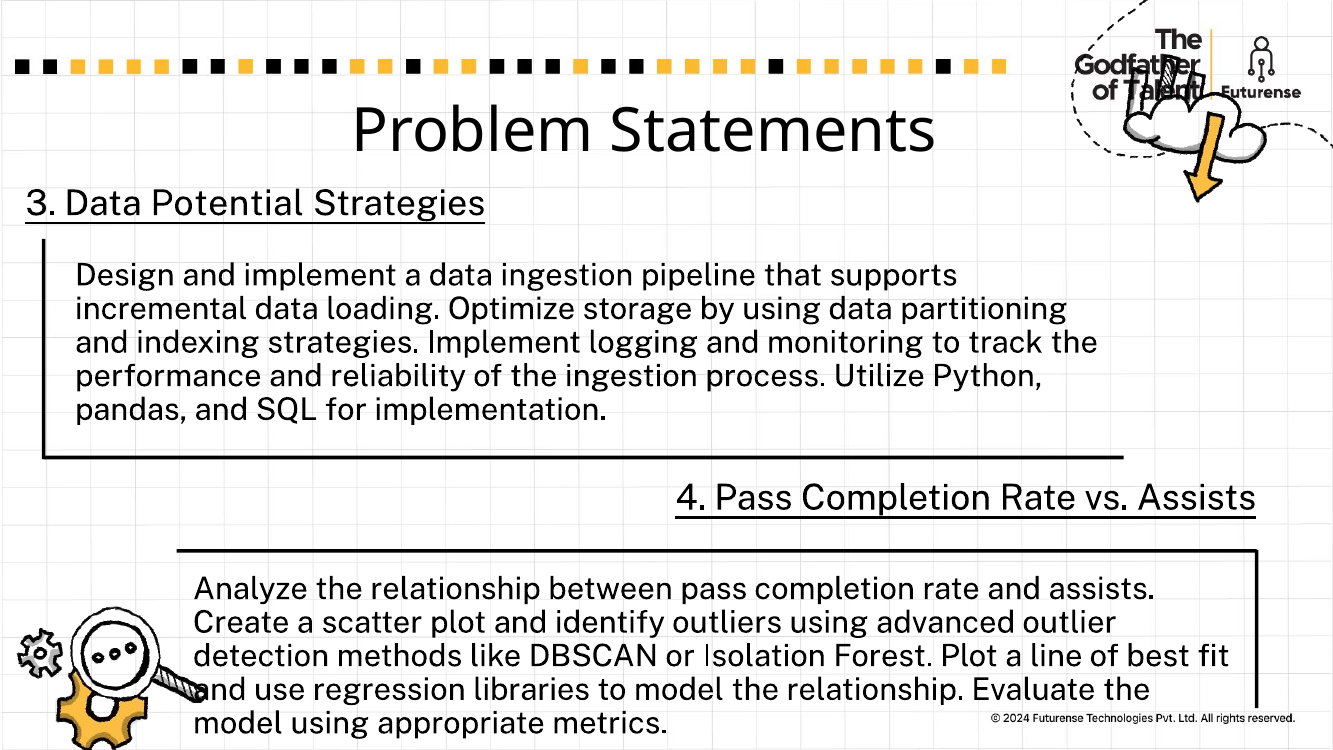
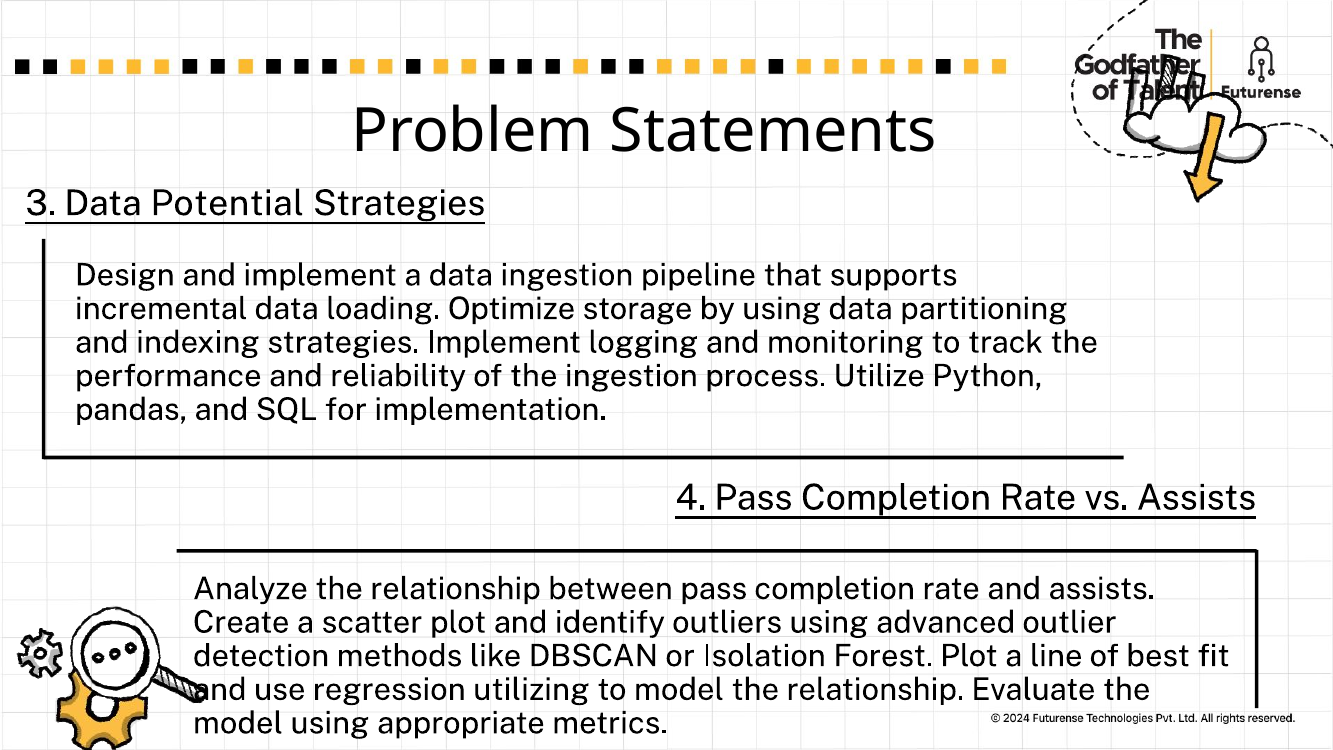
libraries: libraries -> utilizing
